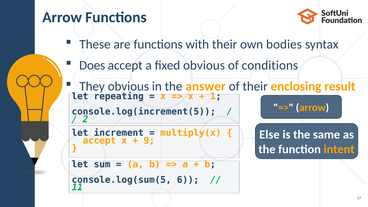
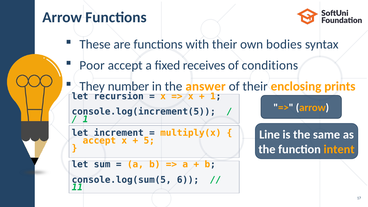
Does: Does -> Poor
fixed obvious: obvious -> receives
They obvious: obvious -> number
result: result -> prints
repeating: repeating -> recursion
2 at (86, 119): 2 -> 1
Else: Else -> Line
9: 9 -> 5
